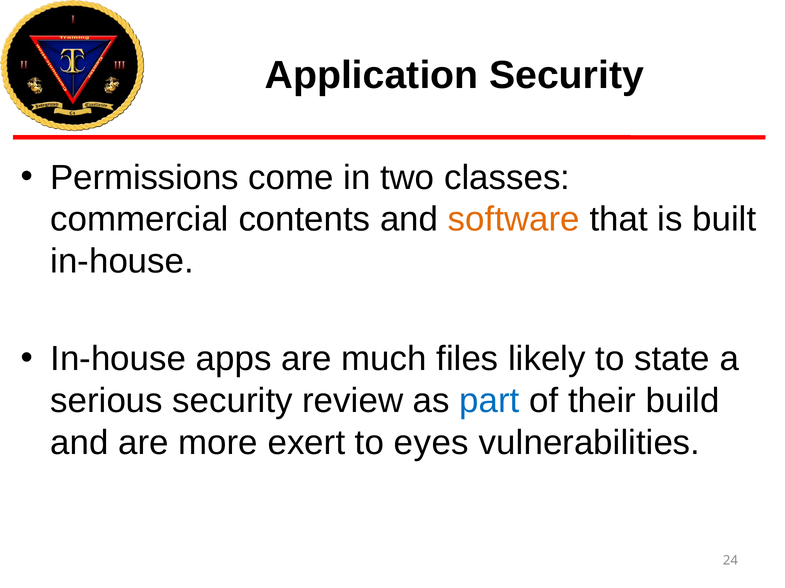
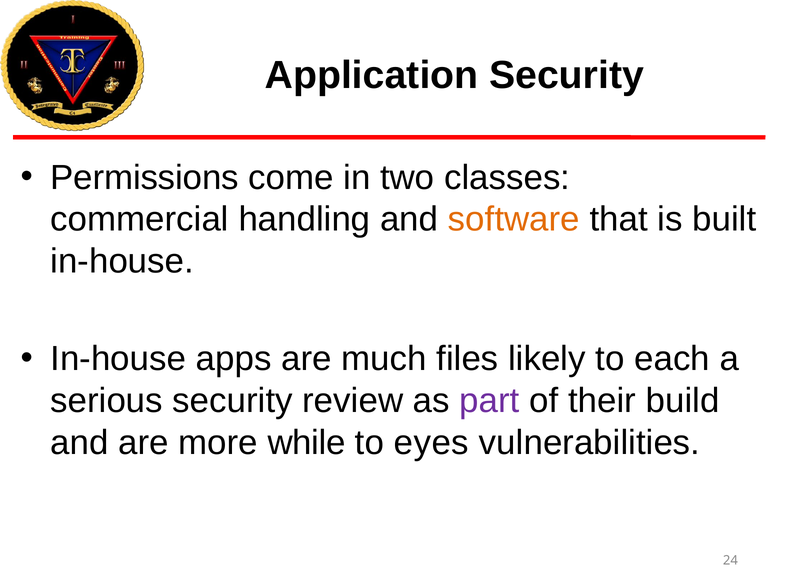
contents: contents -> handling
state: state -> each
part colour: blue -> purple
exert: exert -> while
